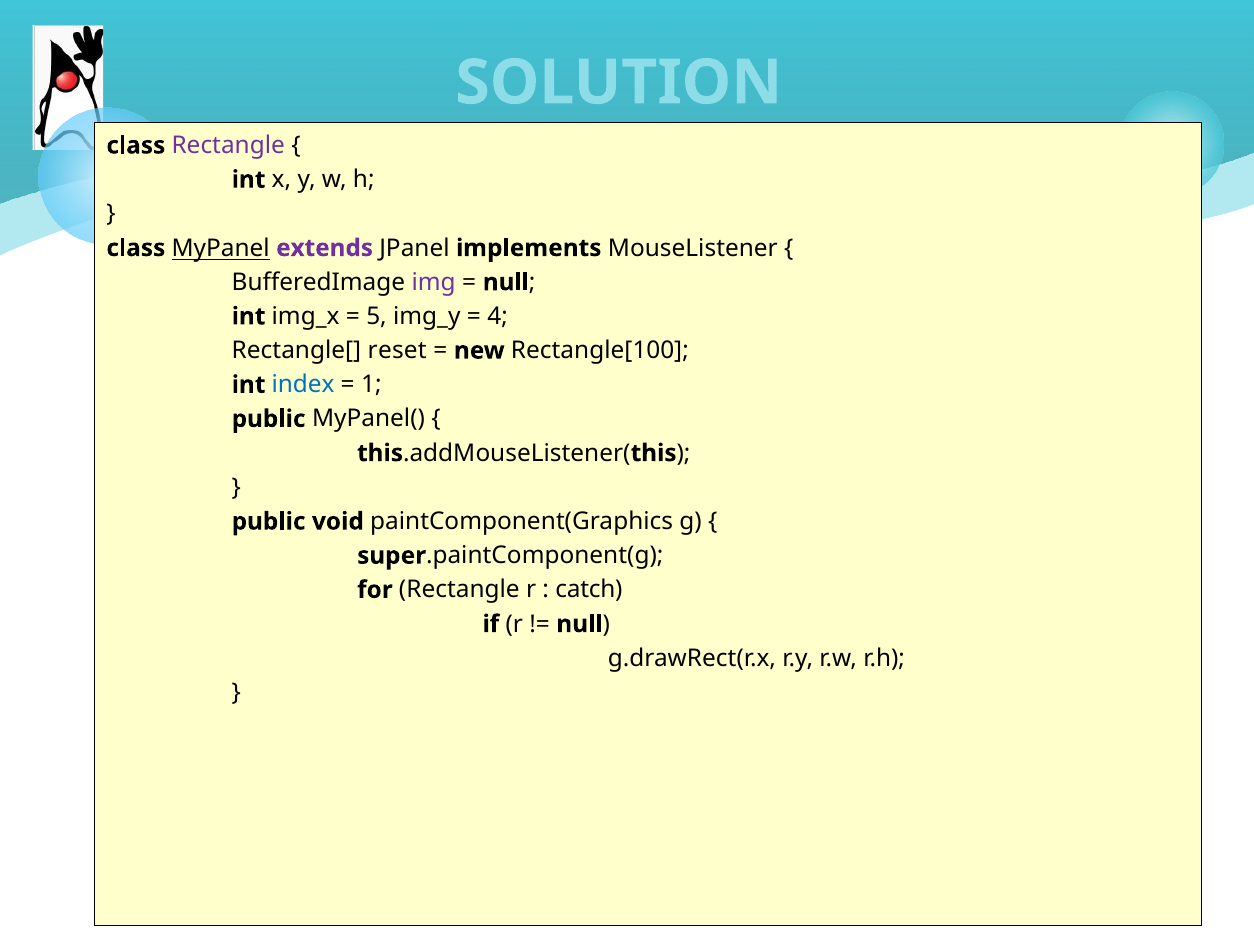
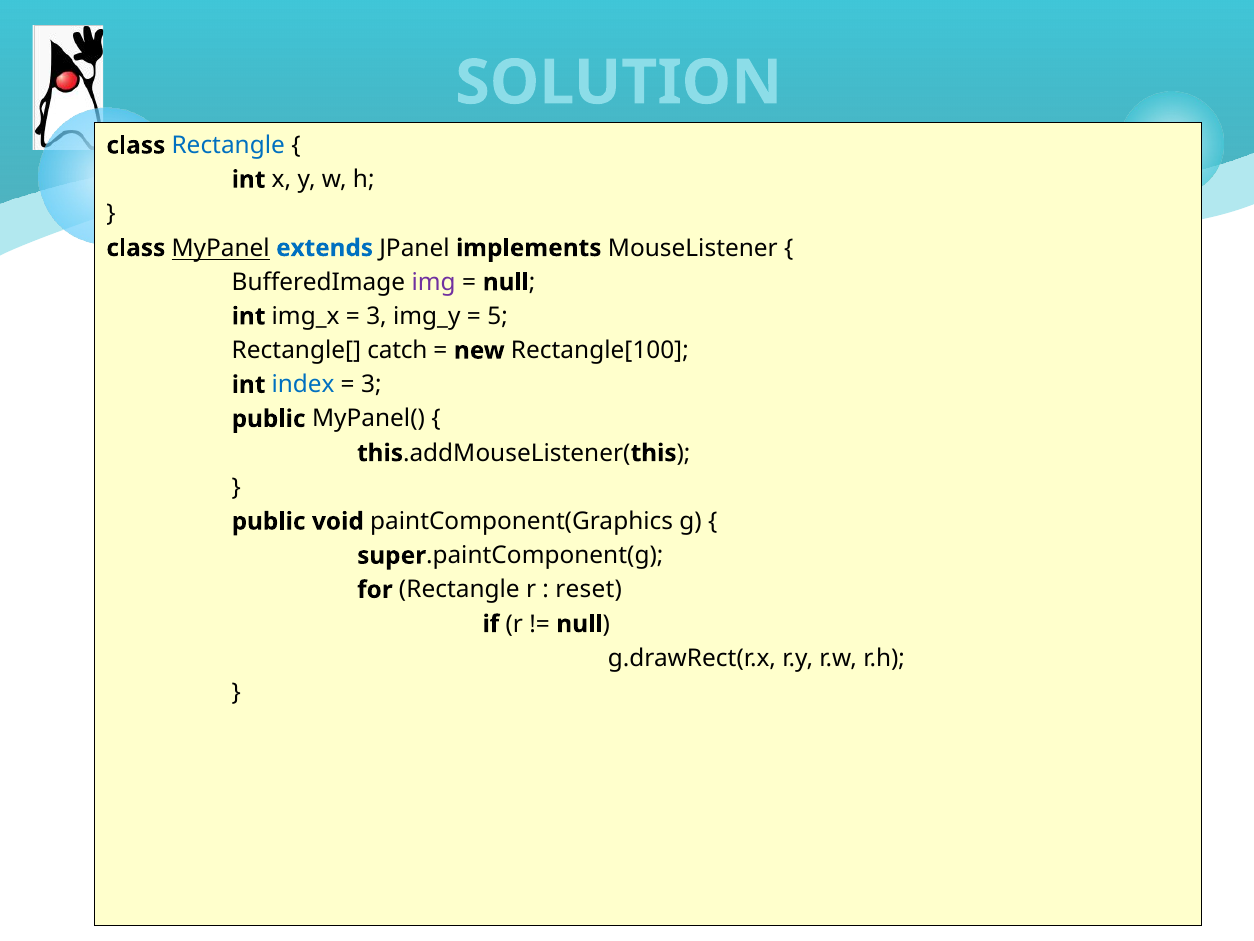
Rectangle at (228, 145) colour: purple -> blue
extends colour: purple -> blue
5 at (377, 316): 5 -> 3
4: 4 -> 5
reset: reset -> catch
1 at (371, 385): 1 -> 3
catch: catch -> reset
